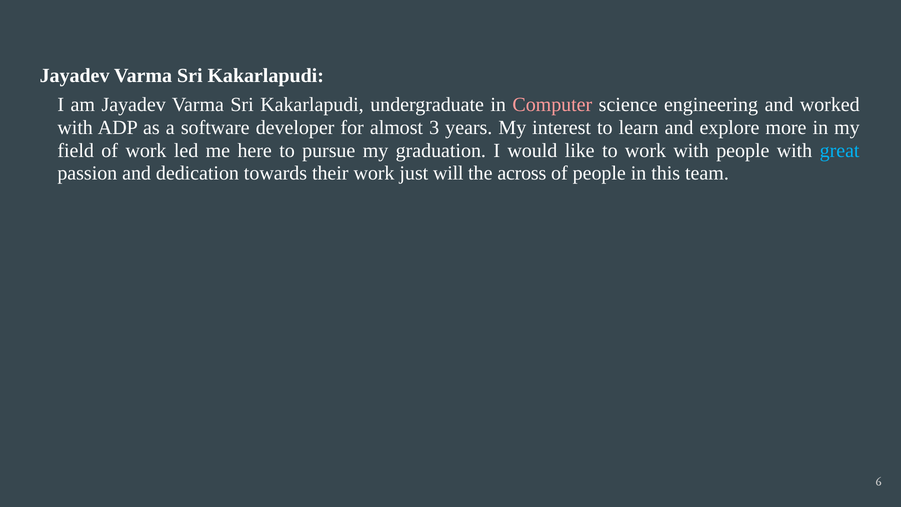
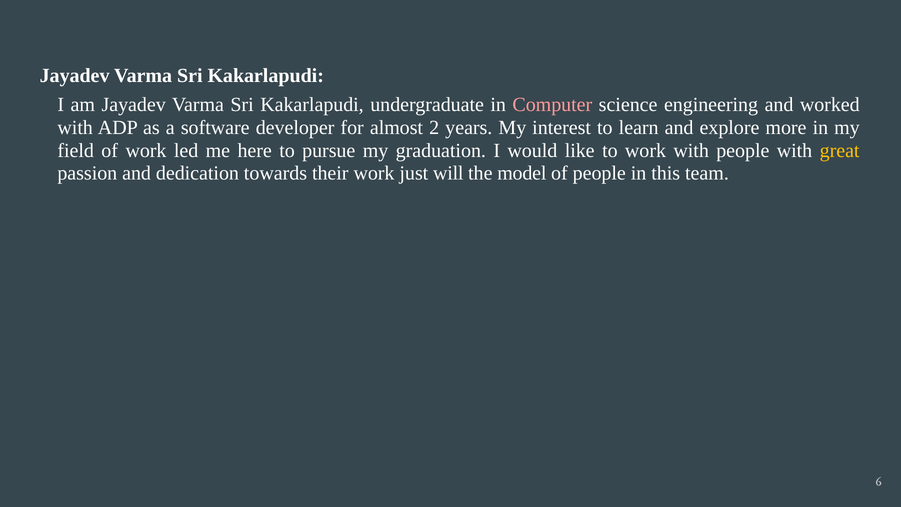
3: 3 -> 2
great colour: light blue -> yellow
across: across -> model
